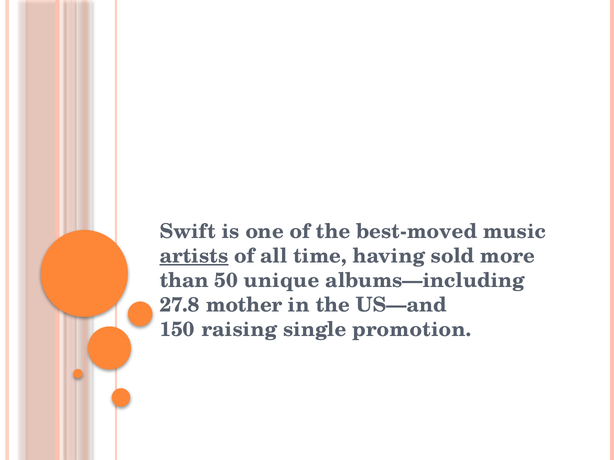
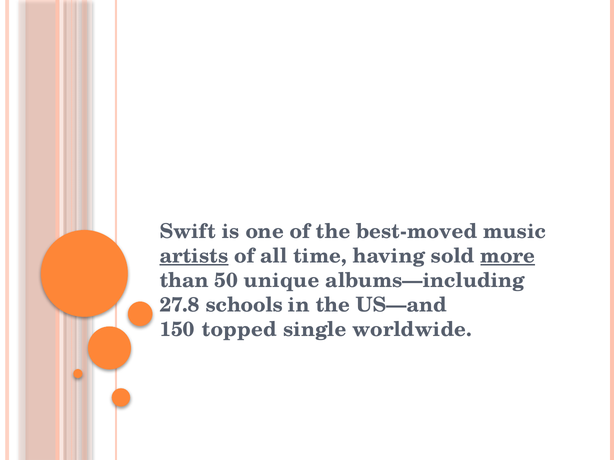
more underline: none -> present
mother: mother -> schools
raising: raising -> topped
promotion: promotion -> worldwide
